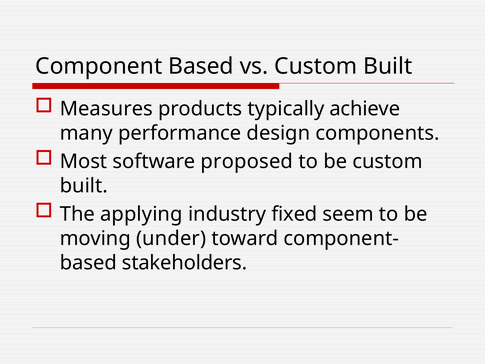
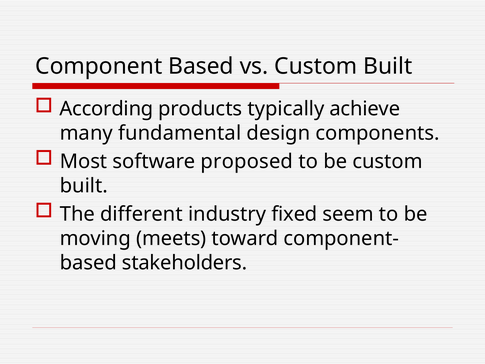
Measures: Measures -> According
performance: performance -> fundamental
applying: applying -> different
under: under -> meets
